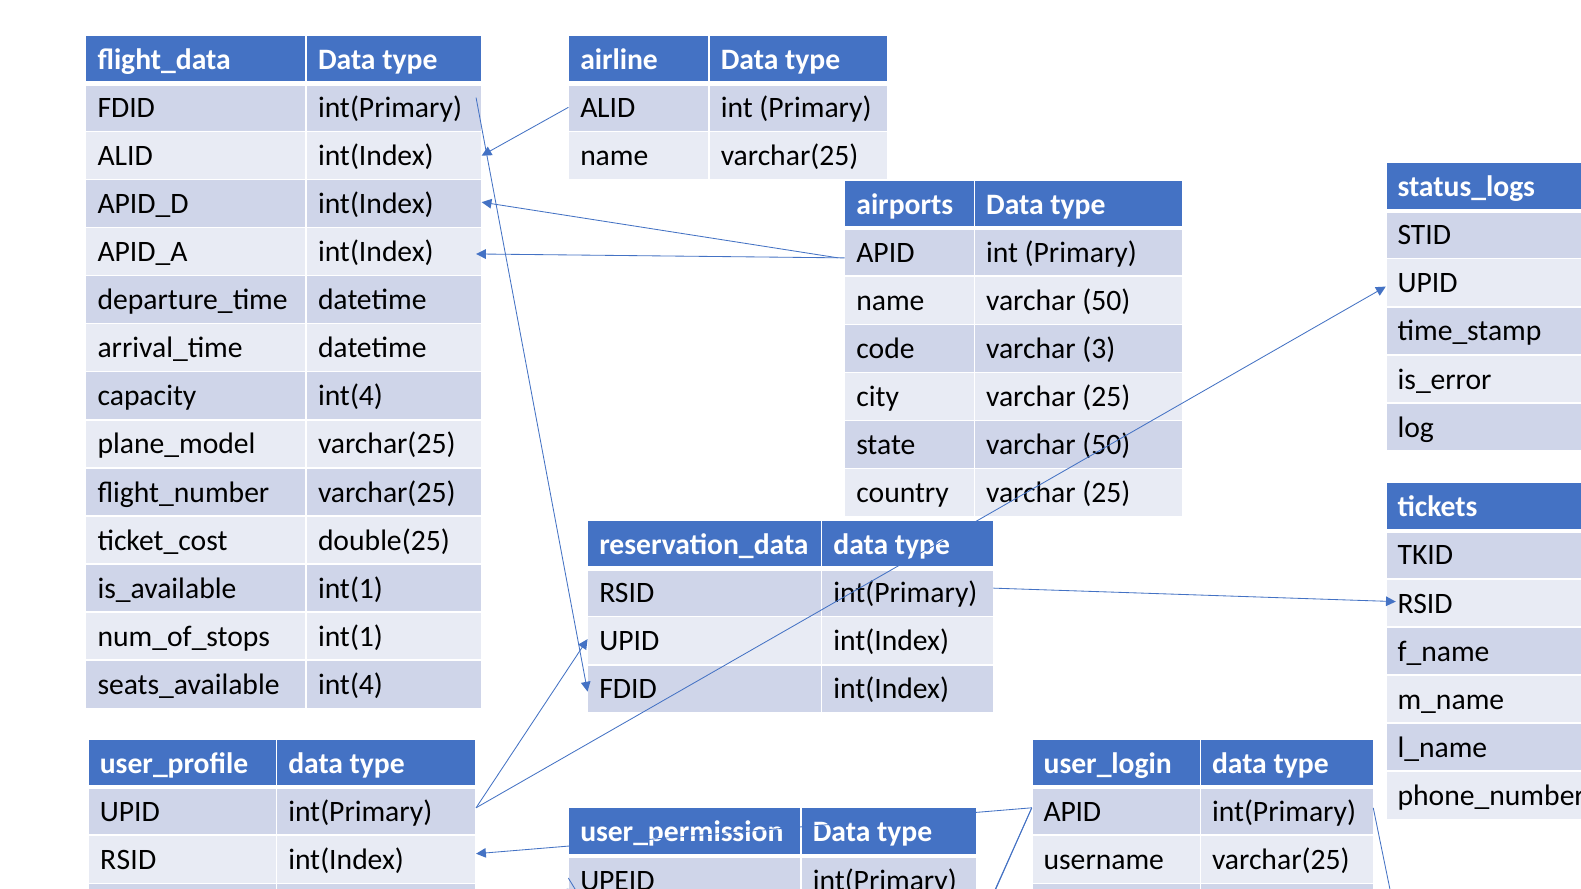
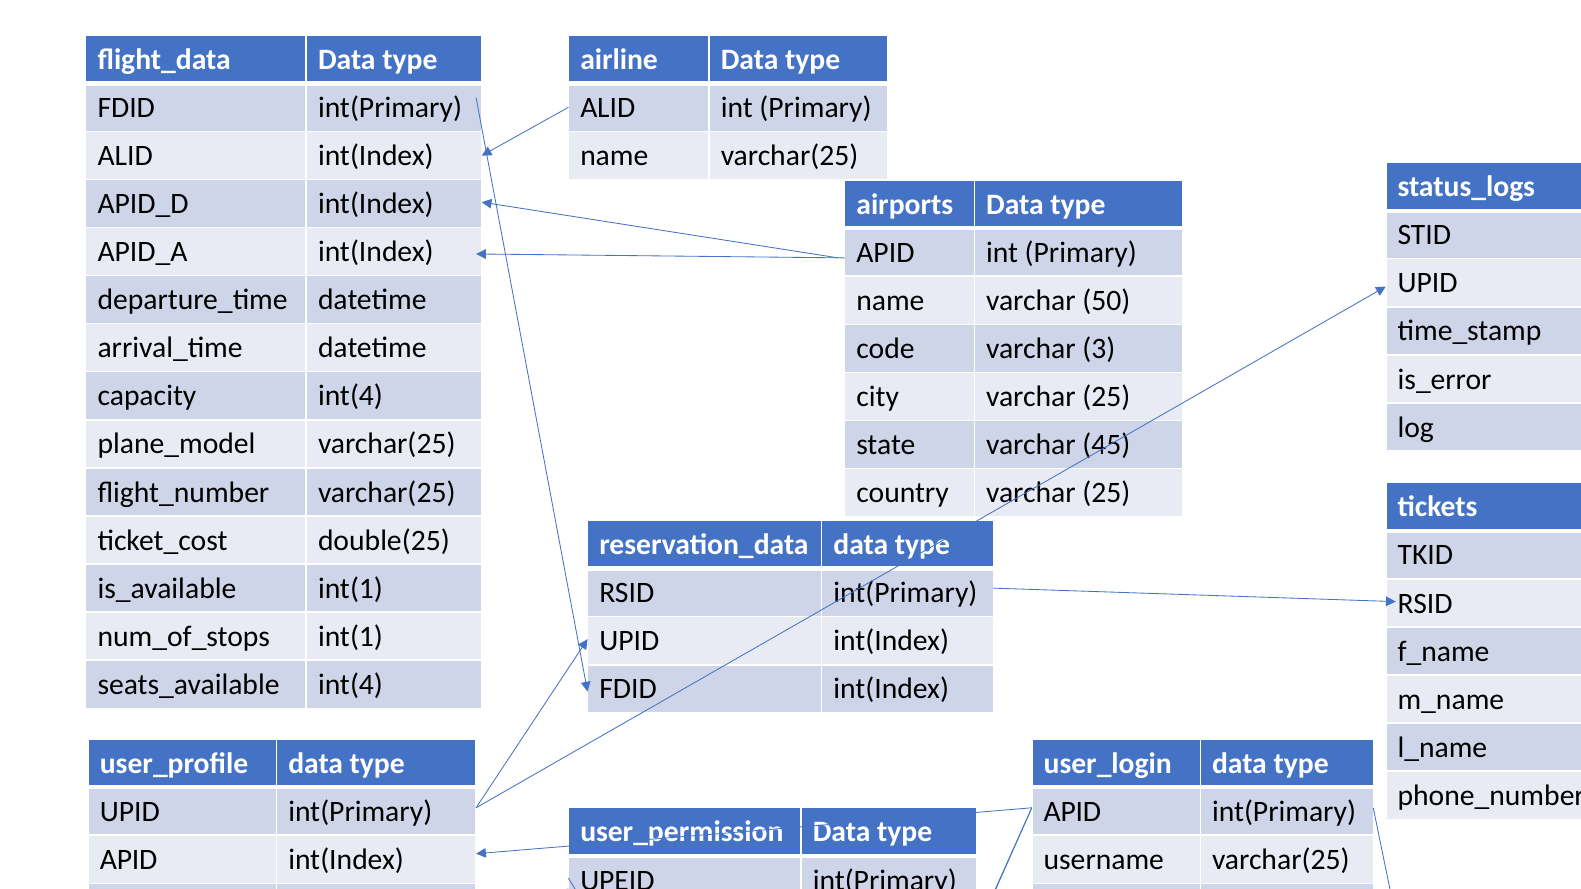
state varchar 50: 50 -> 45
RSID at (128, 860): RSID -> APID
